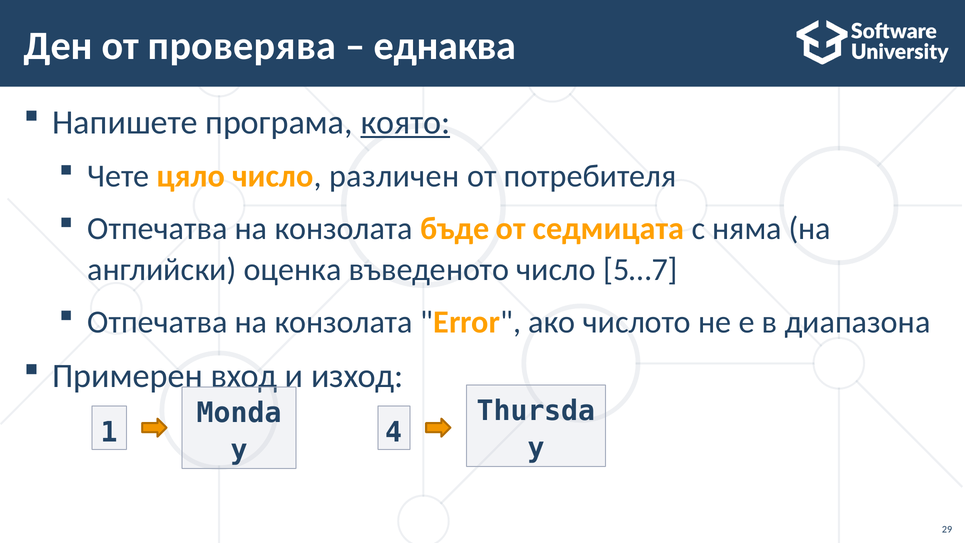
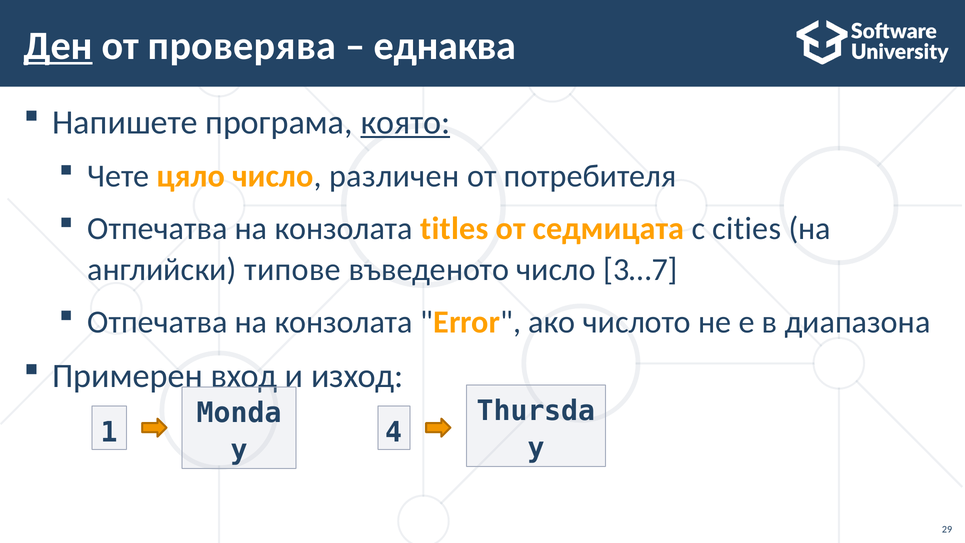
Ден underline: none -> present
бъде: бъде -> titles
няма: няма -> cities
оценка: оценка -> типове
5…7: 5…7 -> 3…7
